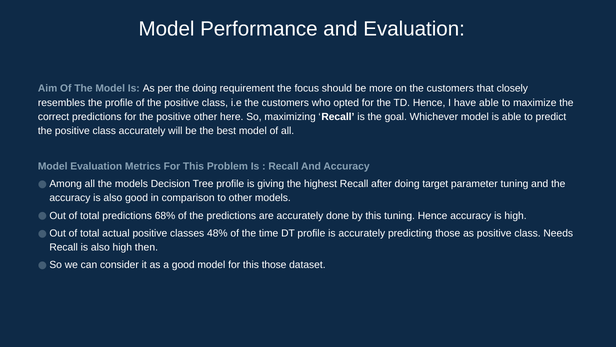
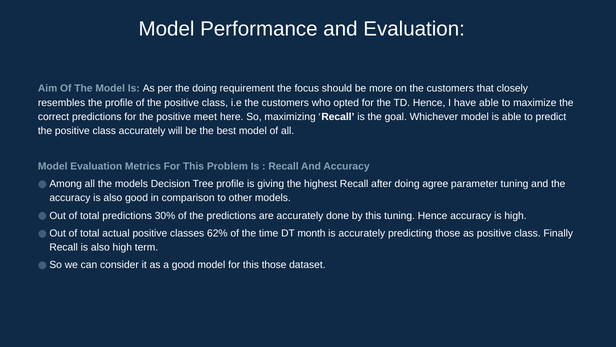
positive other: other -> meet
target: target -> agree
68%: 68% -> 30%
48%: 48% -> 62%
DT profile: profile -> month
Needs: Needs -> Finally
then: then -> term
